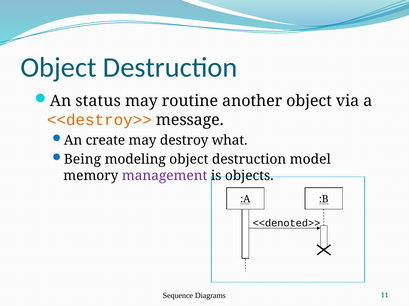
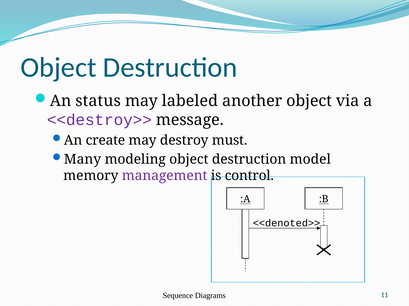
routine: routine -> labeled
<<destroy>> colour: orange -> purple
what: what -> must
Being: Being -> Many
objects: objects -> control
